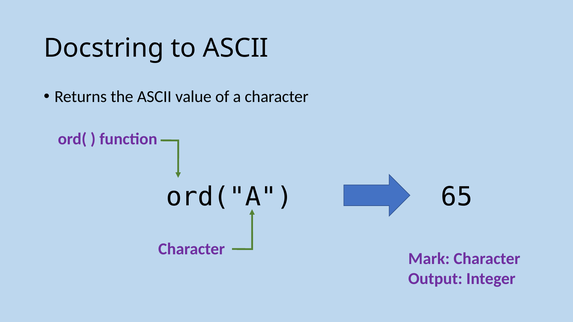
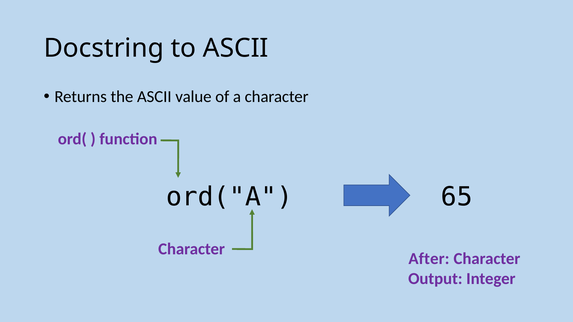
Mark: Mark -> After
